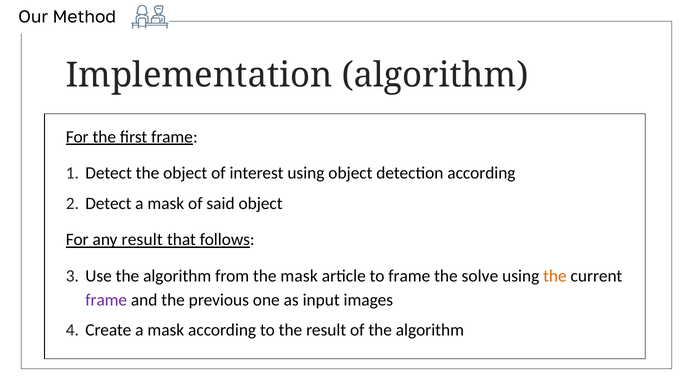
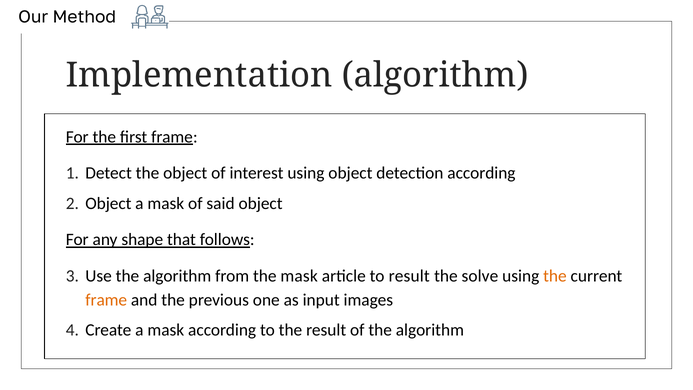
Detect at (108, 203): Detect -> Object
any result: result -> shape
to frame: frame -> result
frame at (106, 300) colour: purple -> orange
